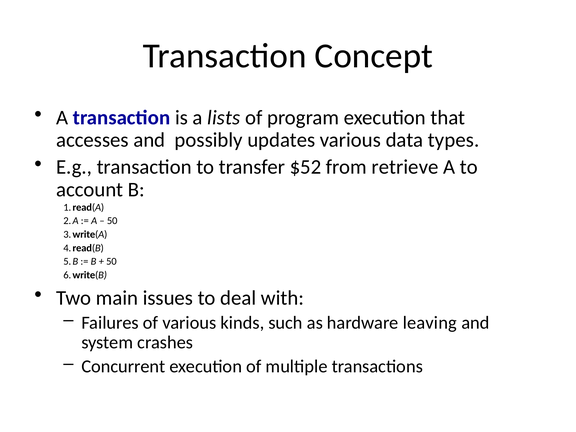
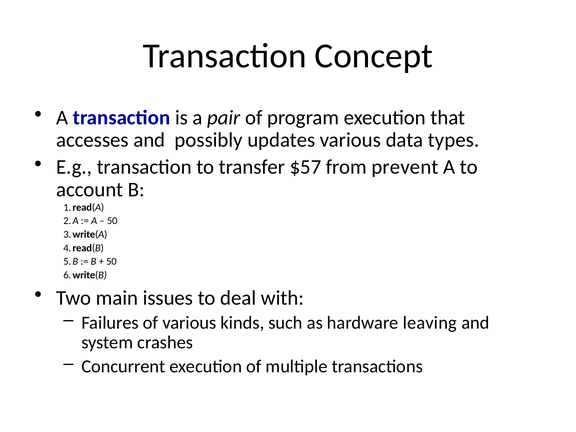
lists: lists -> pair
$52: $52 -> $57
retrieve: retrieve -> prevent
